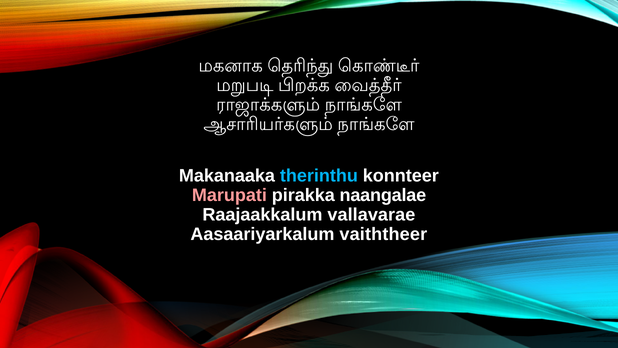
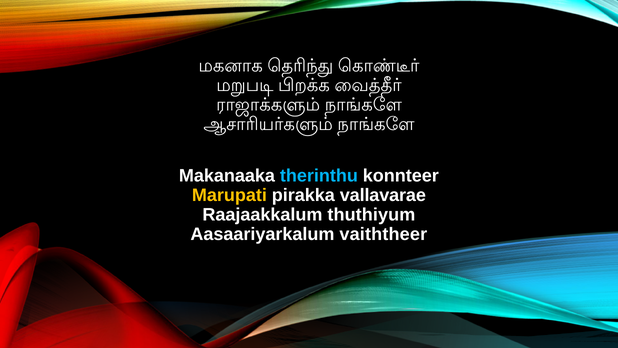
Marupati colour: pink -> yellow
naangalae: naangalae -> vallavarae
vallavarae: vallavarae -> thuthiyum
